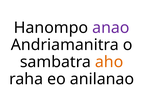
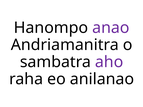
aho colour: orange -> purple
